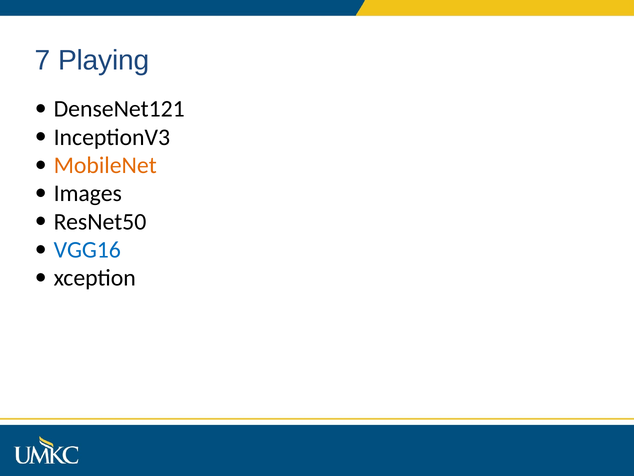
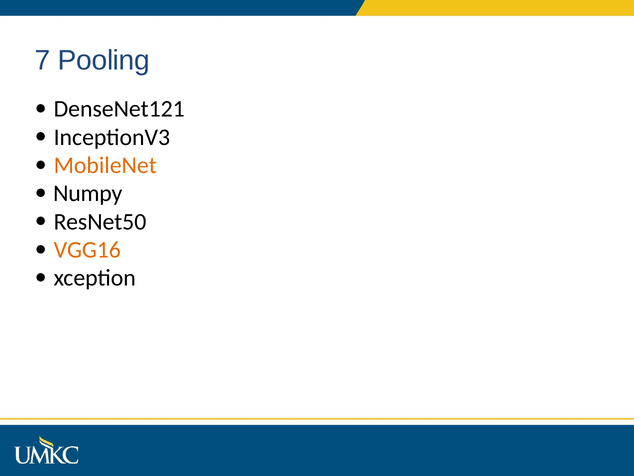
Playing: Playing -> Pooling
Images: Images -> Numpy
VGG16 colour: blue -> orange
